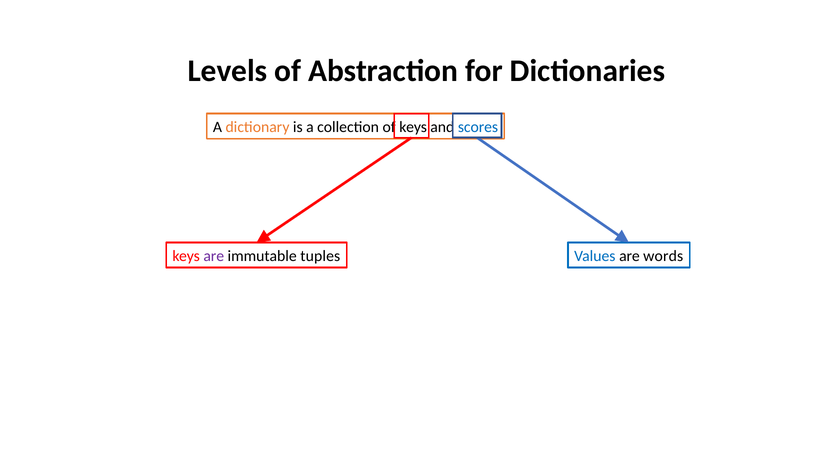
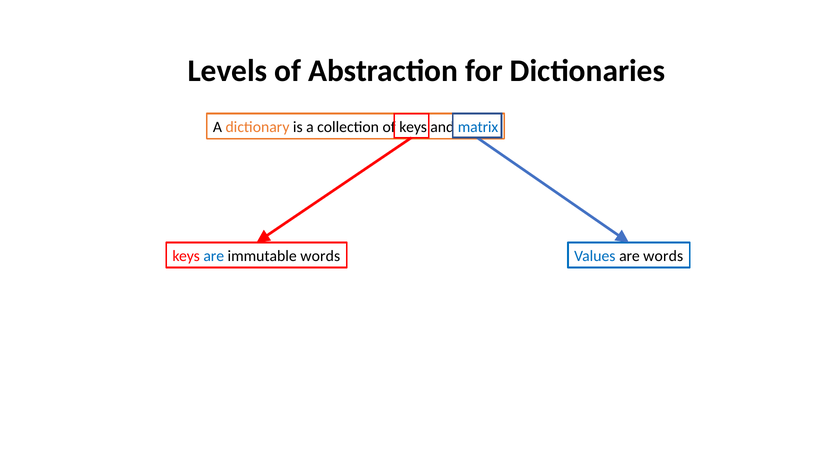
scores: scores -> matrix
are at (214, 256) colour: purple -> blue
immutable tuples: tuples -> words
